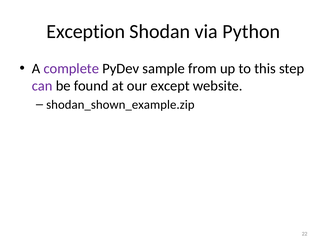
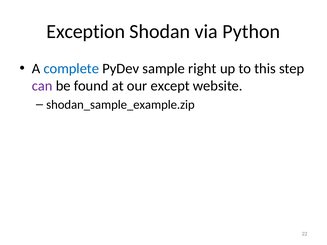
complete colour: purple -> blue
from: from -> right
shodan_shown_example.zip: shodan_shown_example.zip -> shodan_sample_example.zip
